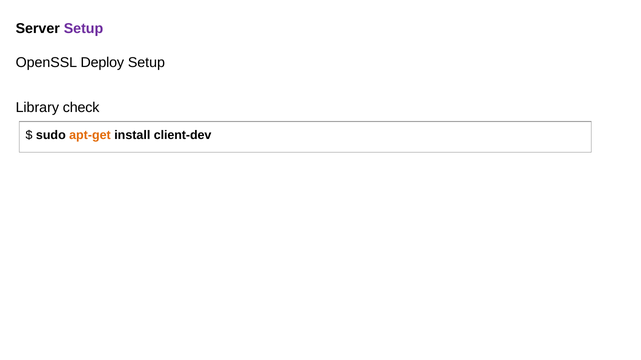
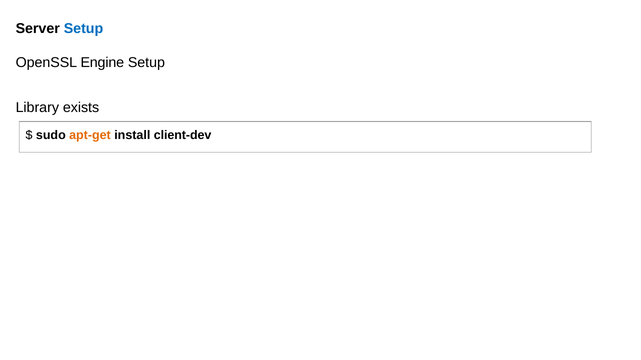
Setup at (83, 29) colour: purple -> blue
Deploy: Deploy -> Engine
check: check -> exists
